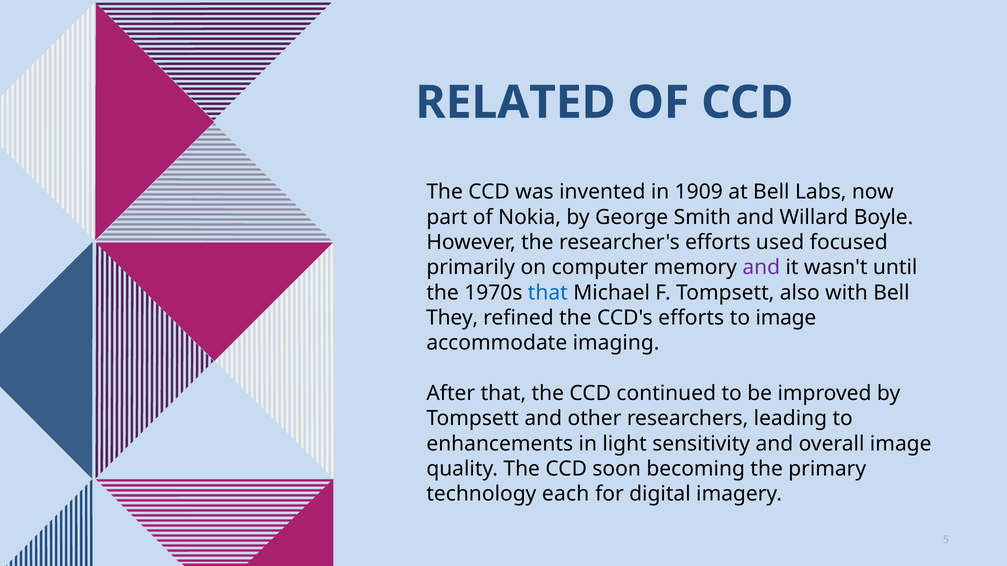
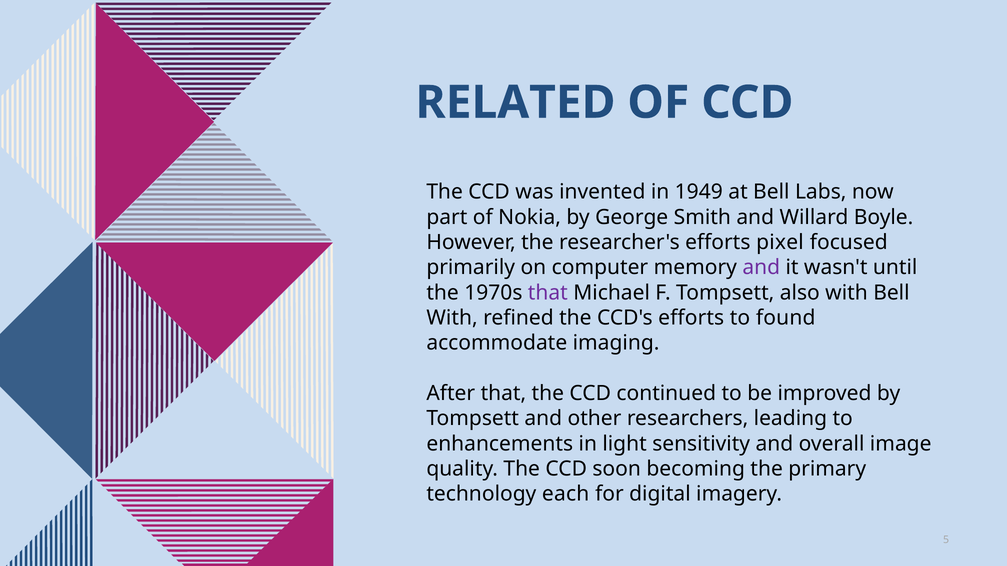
1909: 1909 -> 1949
used: used -> pixel
that at (548, 293) colour: blue -> purple
They at (452, 318): They -> With
to image: image -> found
